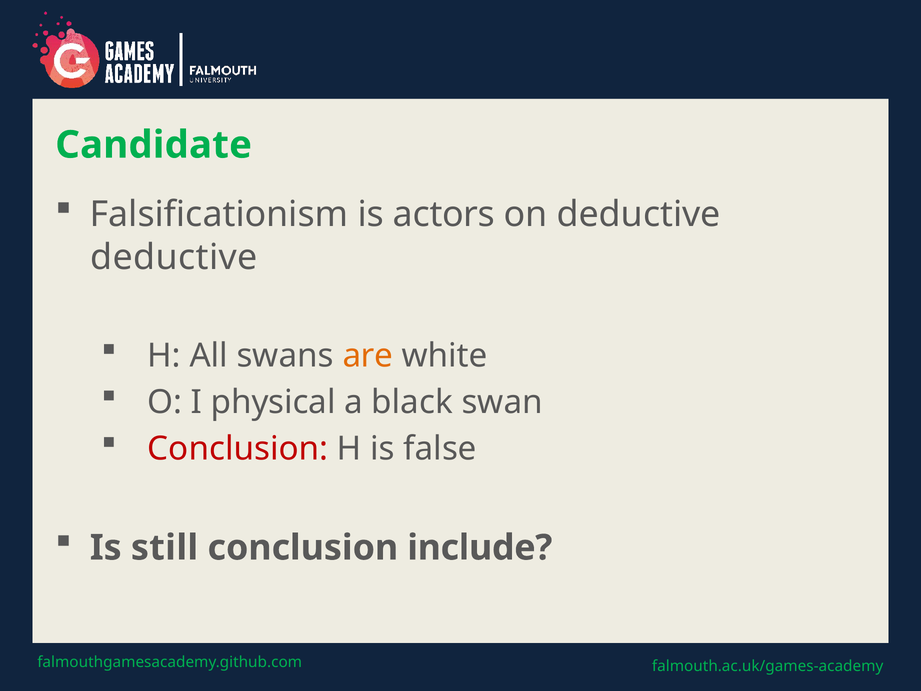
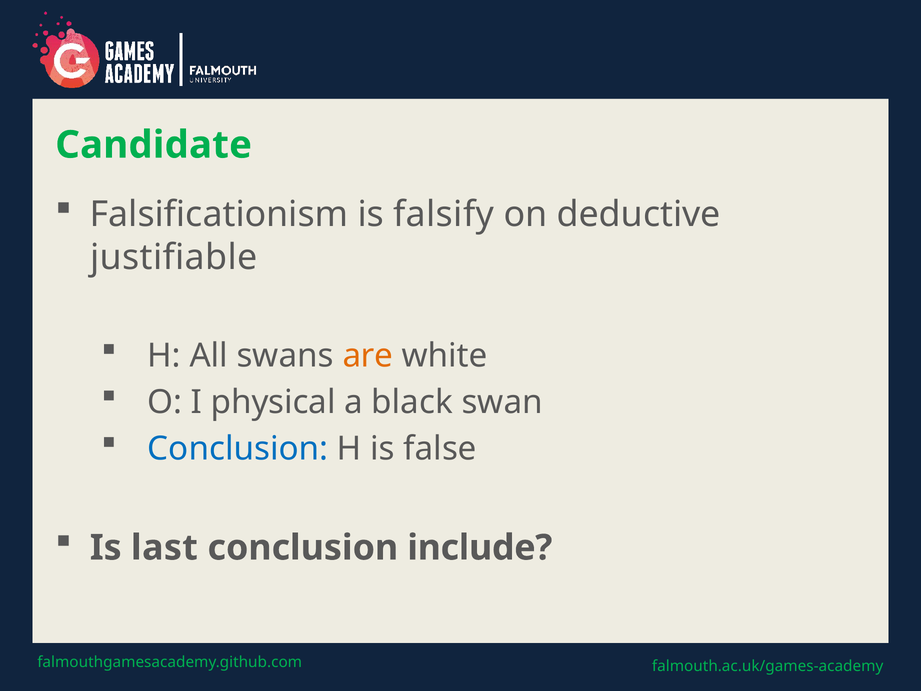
actors: actors -> falsify
deductive at (174, 257): deductive -> justifiable
Conclusion at (238, 449) colour: red -> blue
still: still -> last
